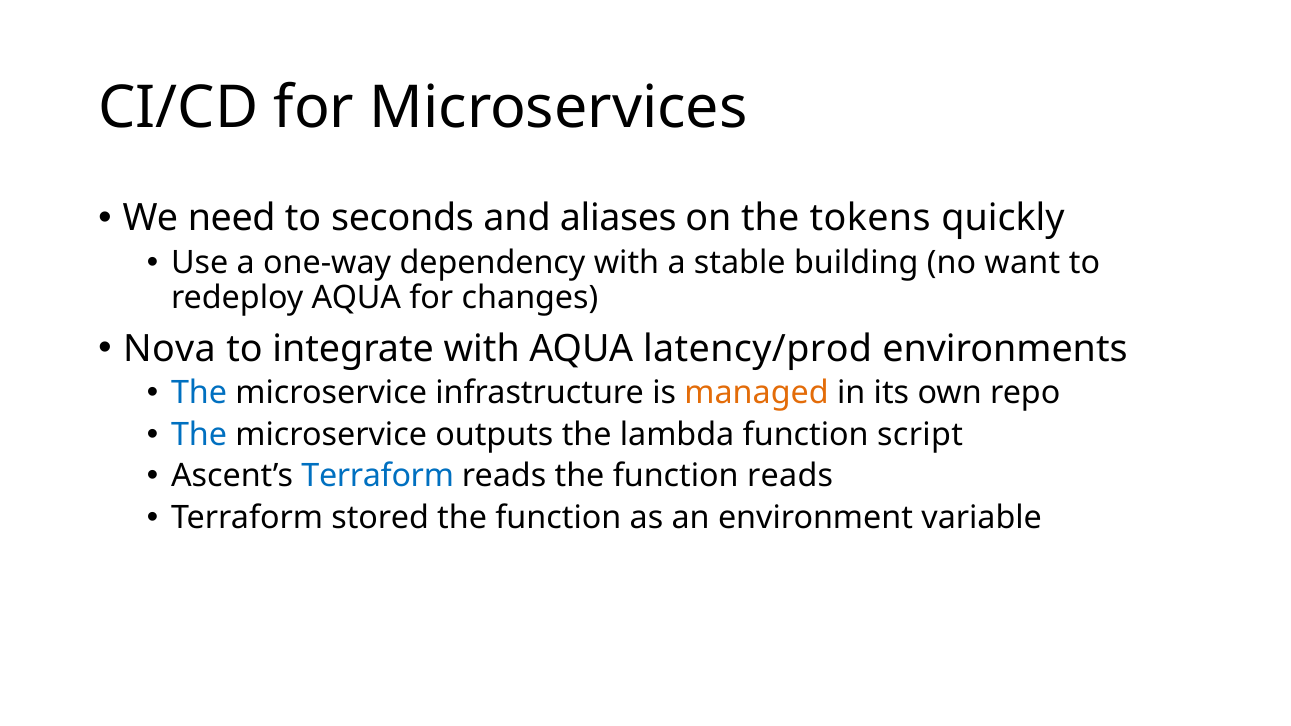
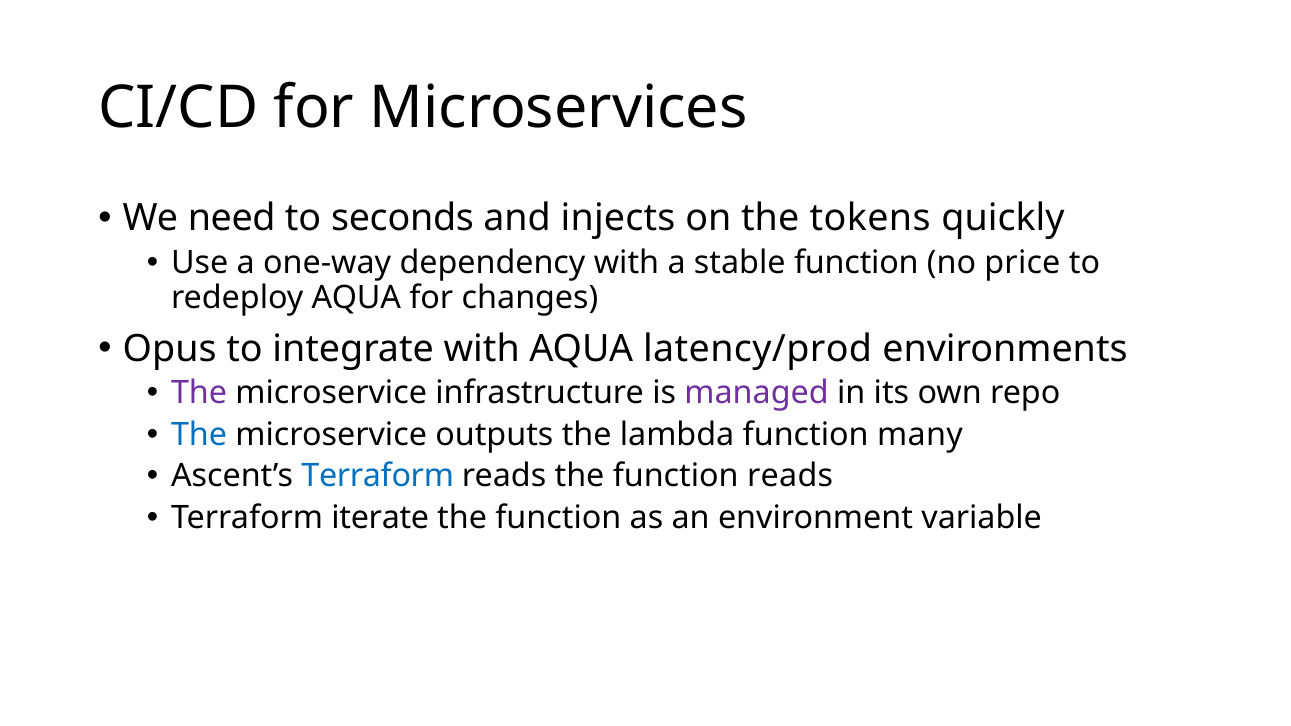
aliases: aliases -> injects
stable building: building -> function
want: want -> price
Nova: Nova -> Opus
The at (199, 393) colour: blue -> purple
managed colour: orange -> purple
script: script -> many
stored: stored -> iterate
